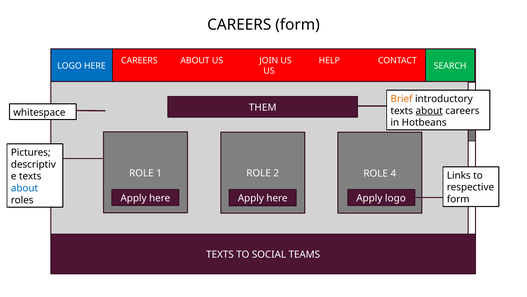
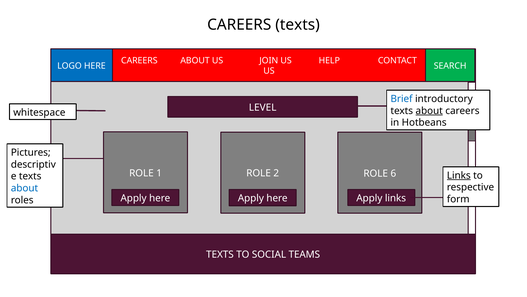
CAREERS form: form -> texts
Brief colour: orange -> blue
THEM: THEM -> LEVEL
4: 4 -> 6
Links at (459, 175) underline: none -> present
Apply logo: logo -> links
